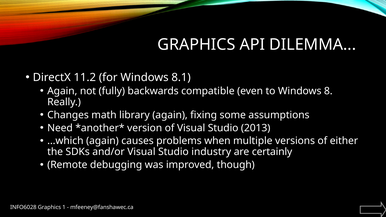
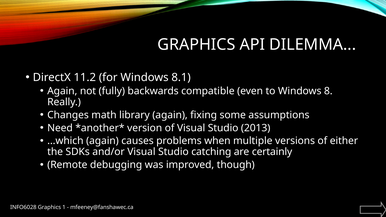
industry: industry -> catching
